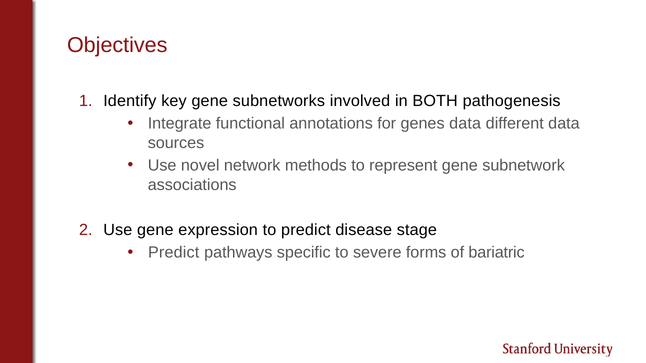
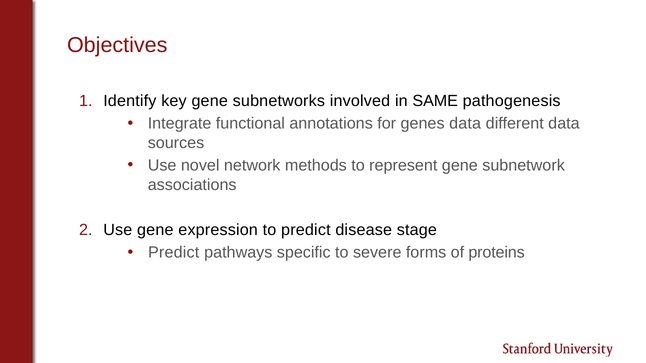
BOTH: BOTH -> SAME
bariatric: bariatric -> proteins
